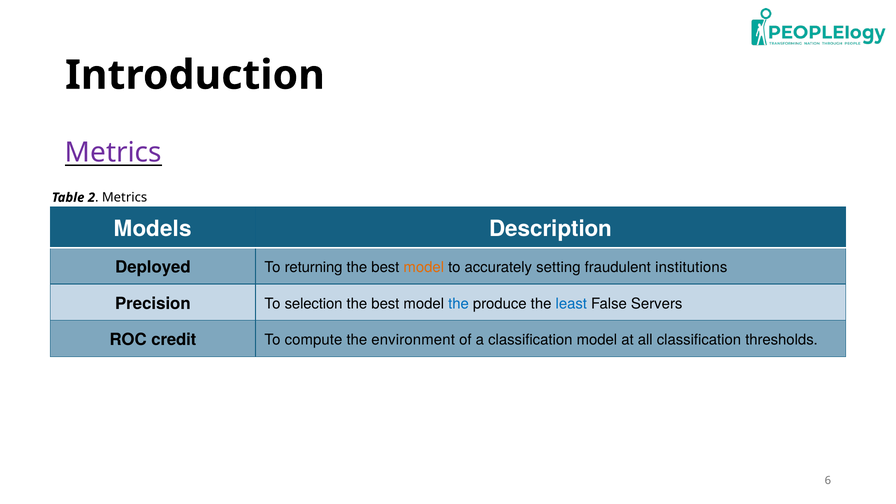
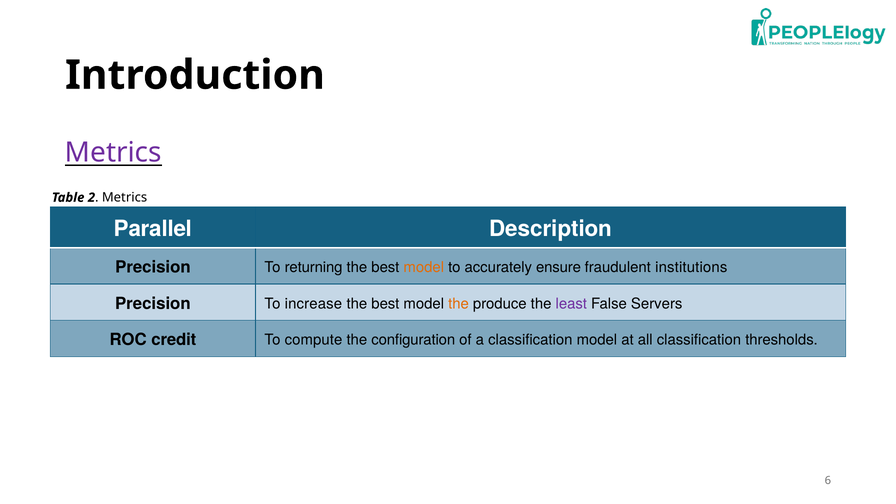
Models: Models -> Parallel
Deployed at (153, 267): Deployed -> Precision
setting: setting -> ensure
selection: selection -> increase
the at (458, 304) colour: blue -> orange
least colour: blue -> purple
environment: environment -> configuration
